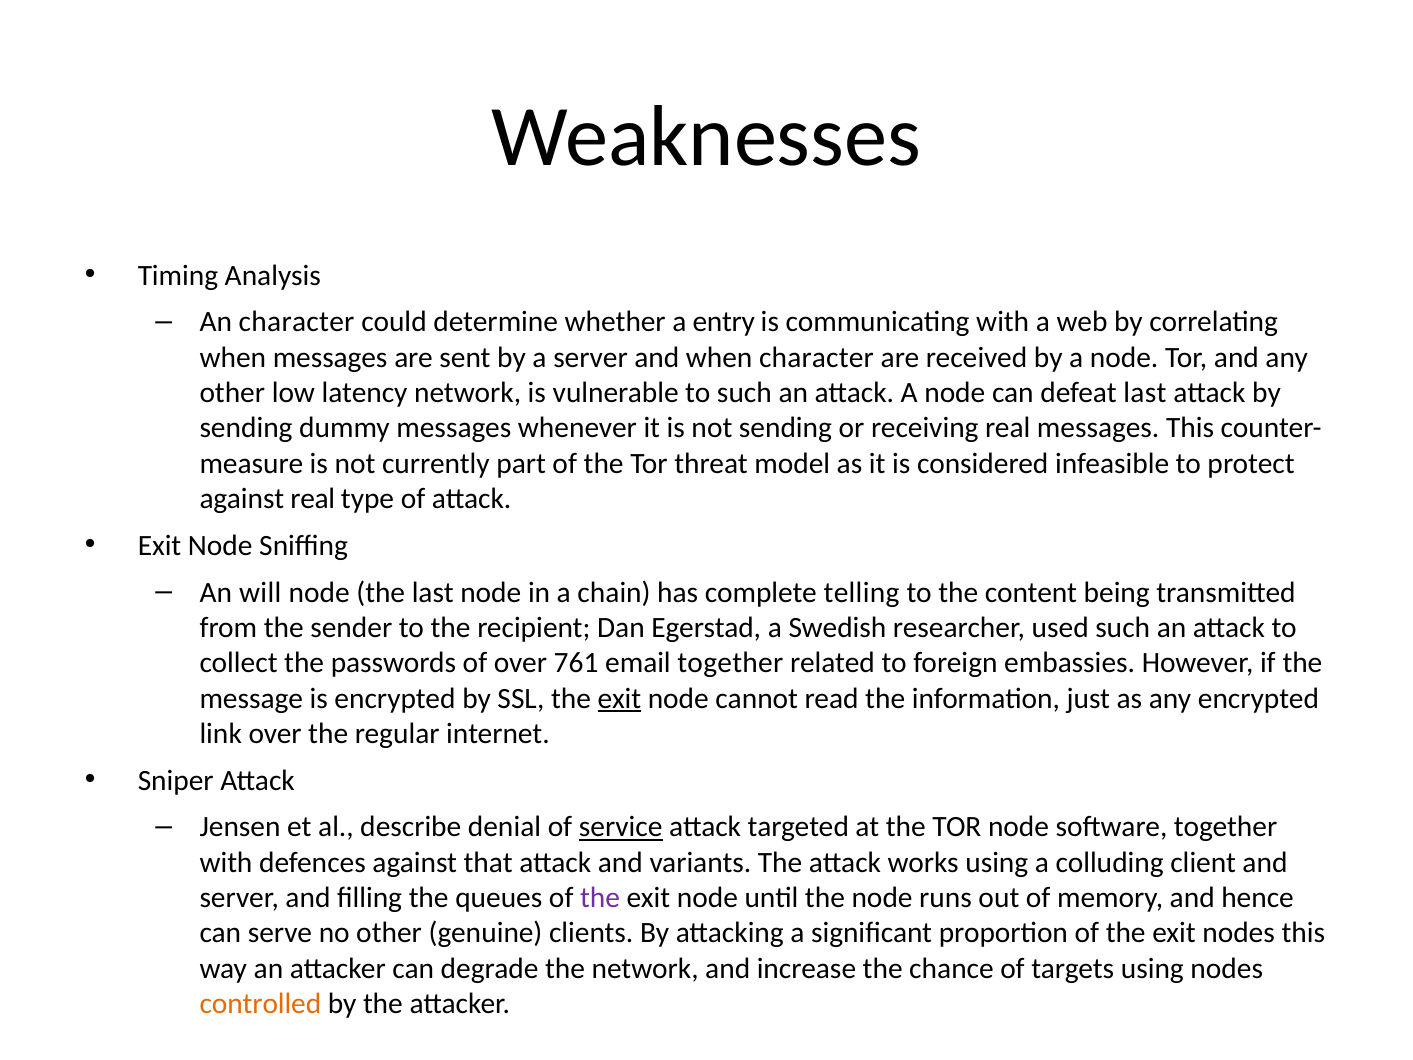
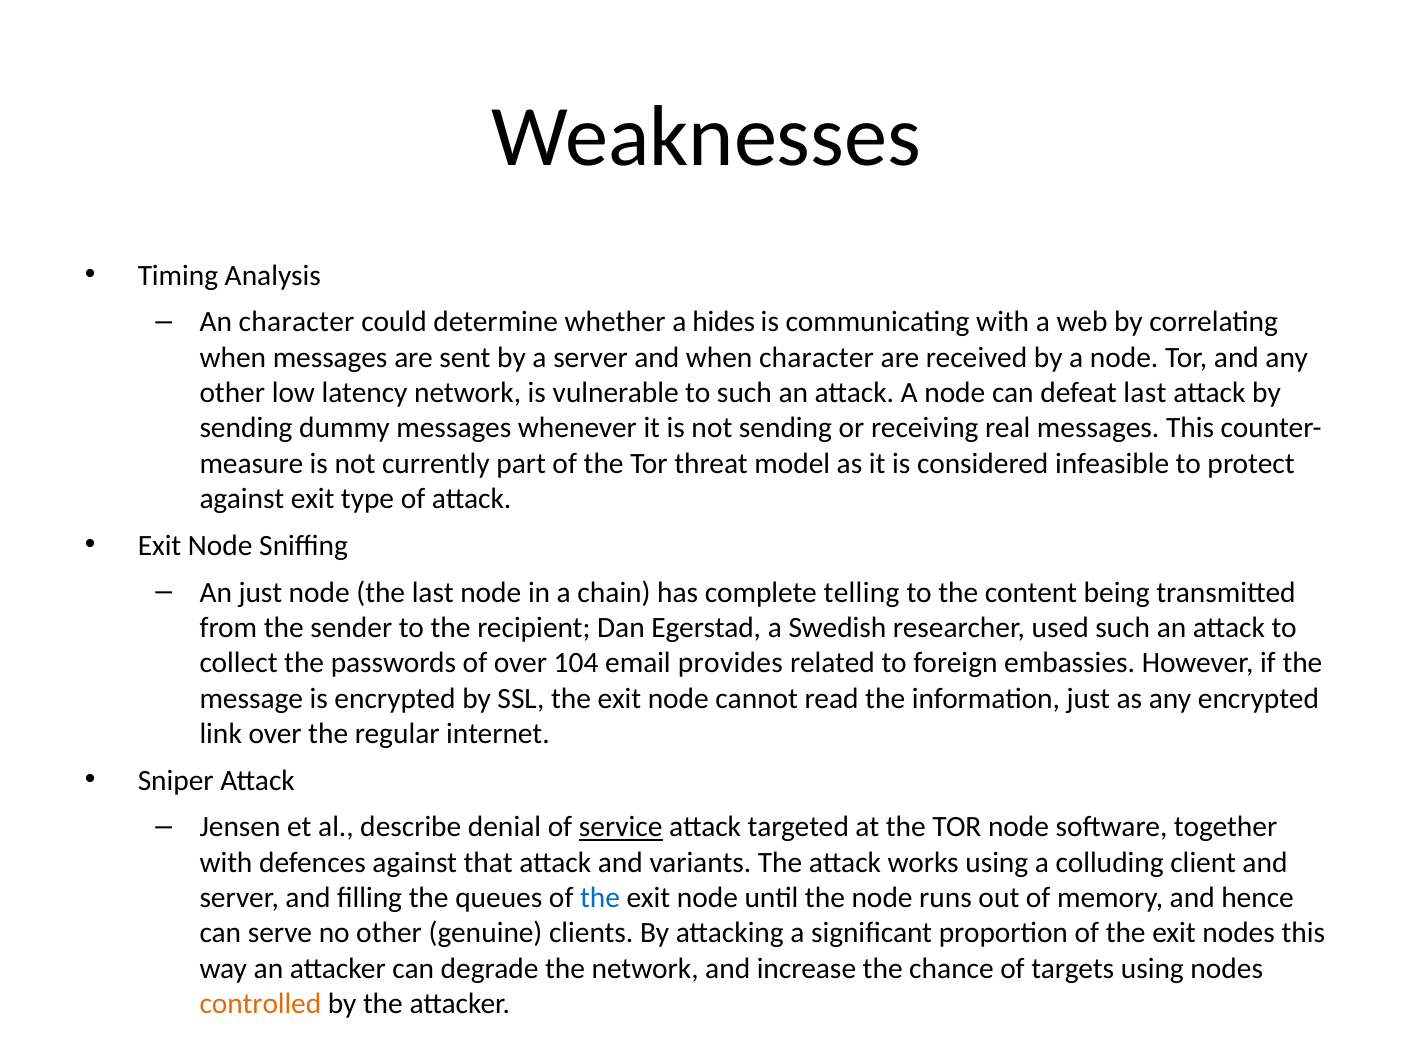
entry: entry -> hides
against real: real -> exit
An will: will -> just
761: 761 -> 104
email together: together -> provides
exit at (619, 698) underline: present -> none
the at (600, 898) colour: purple -> blue
